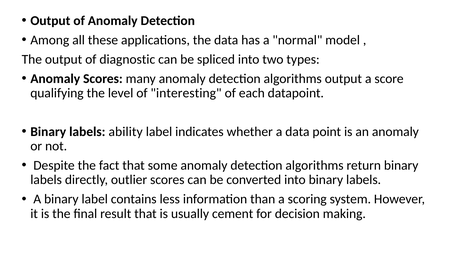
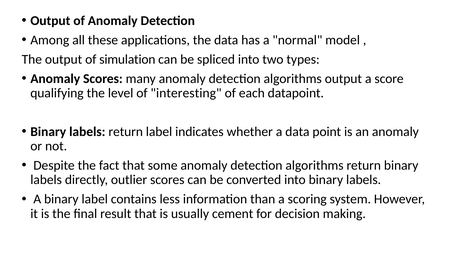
diagnostic: diagnostic -> simulation
labels ability: ability -> return
